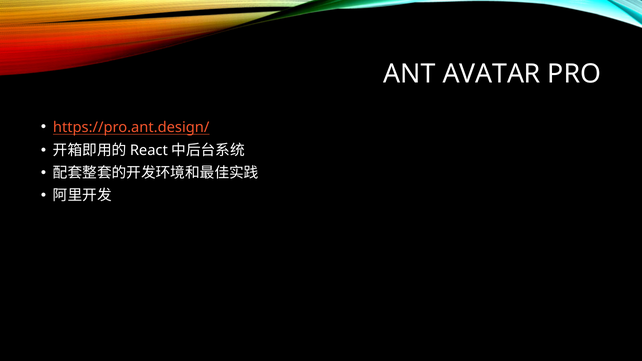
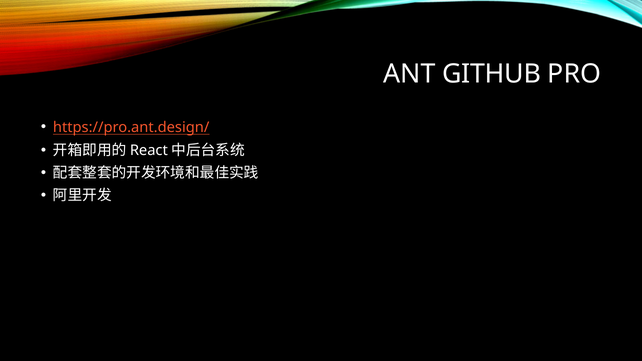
AVATAR: AVATAR -> GITHUB
